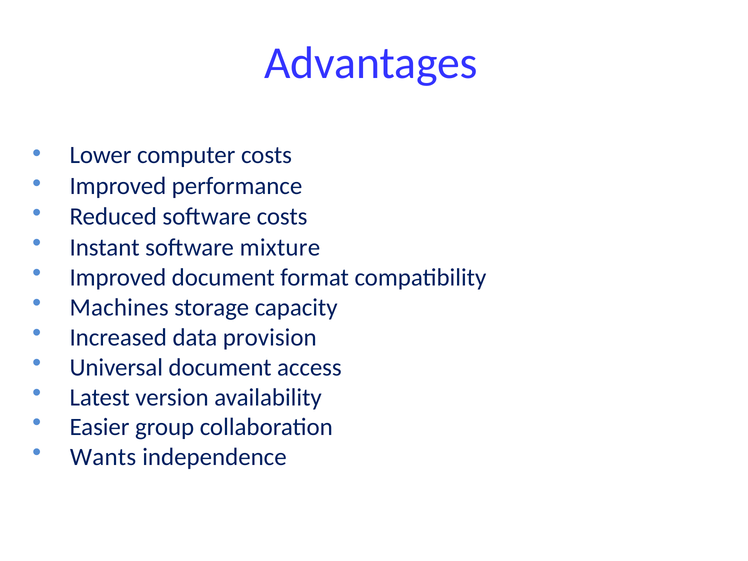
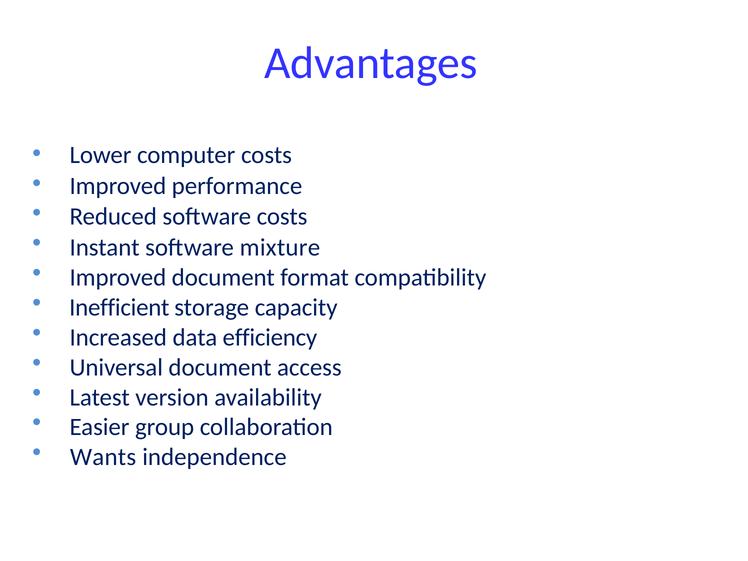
Machines: Machines -> Inefficient
provision: provision -> efficiency
